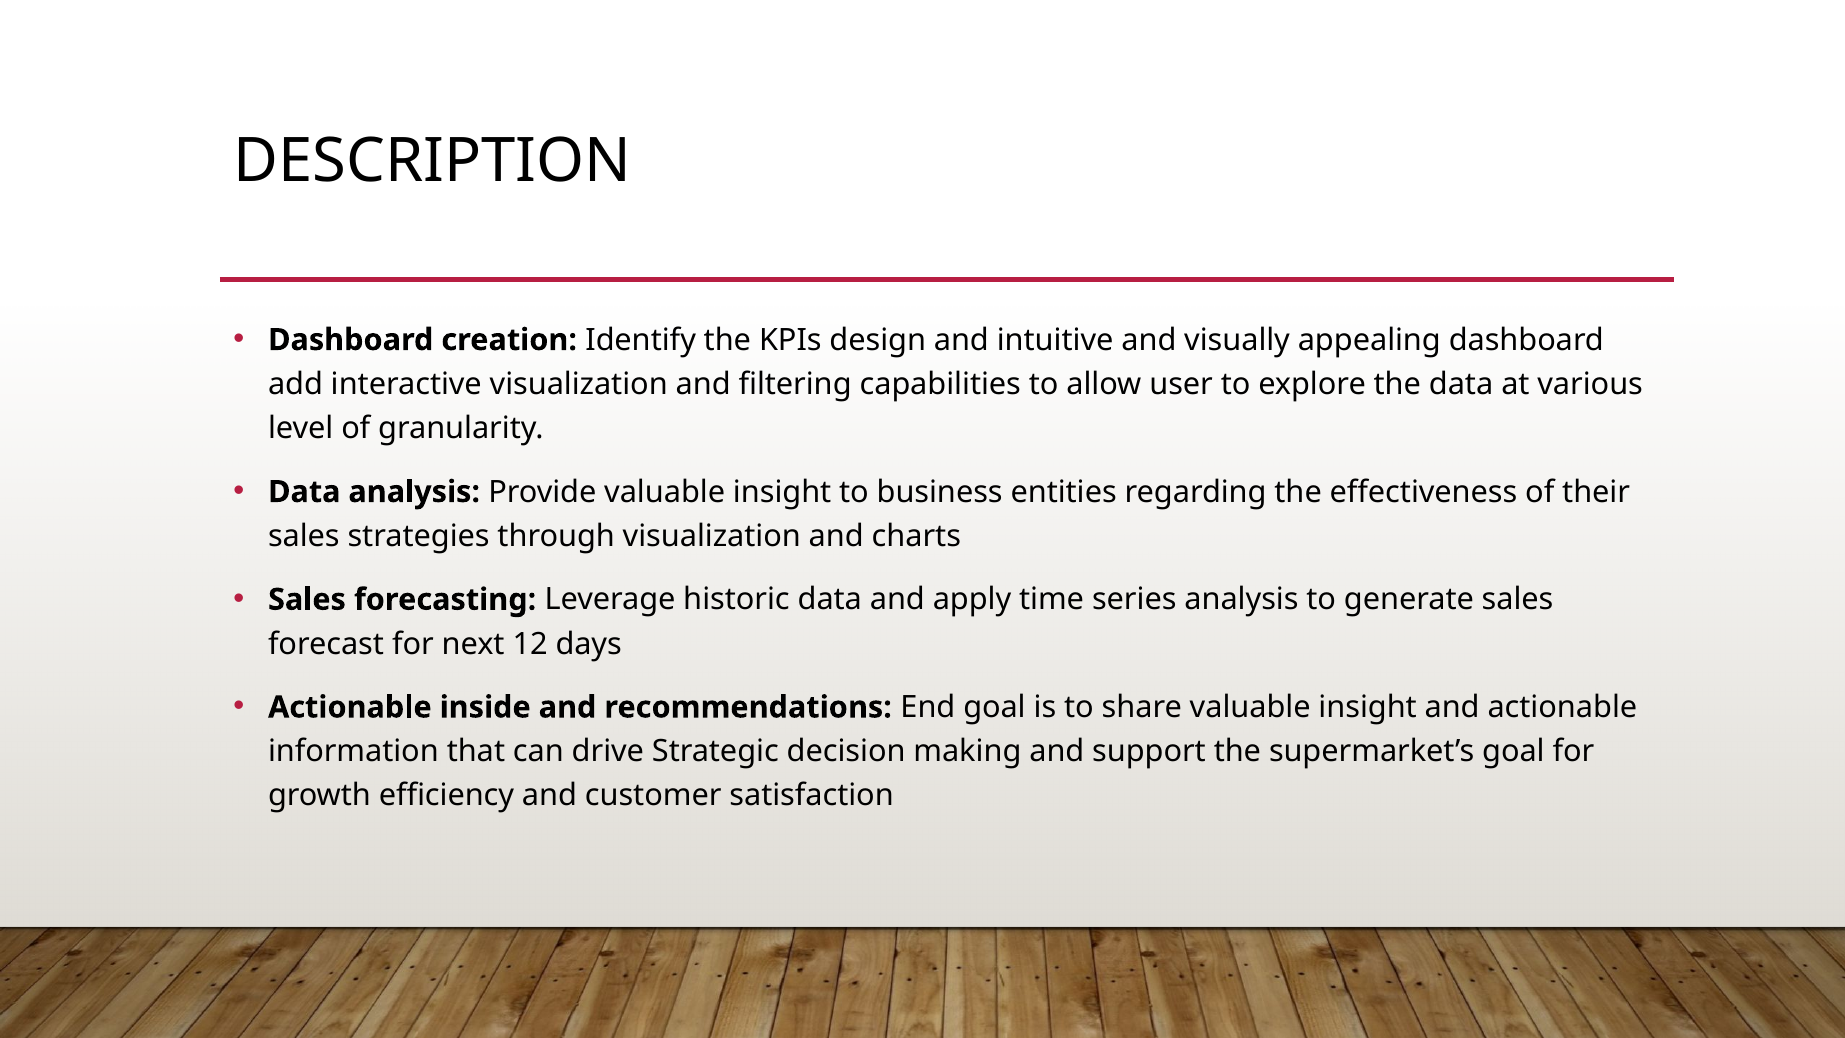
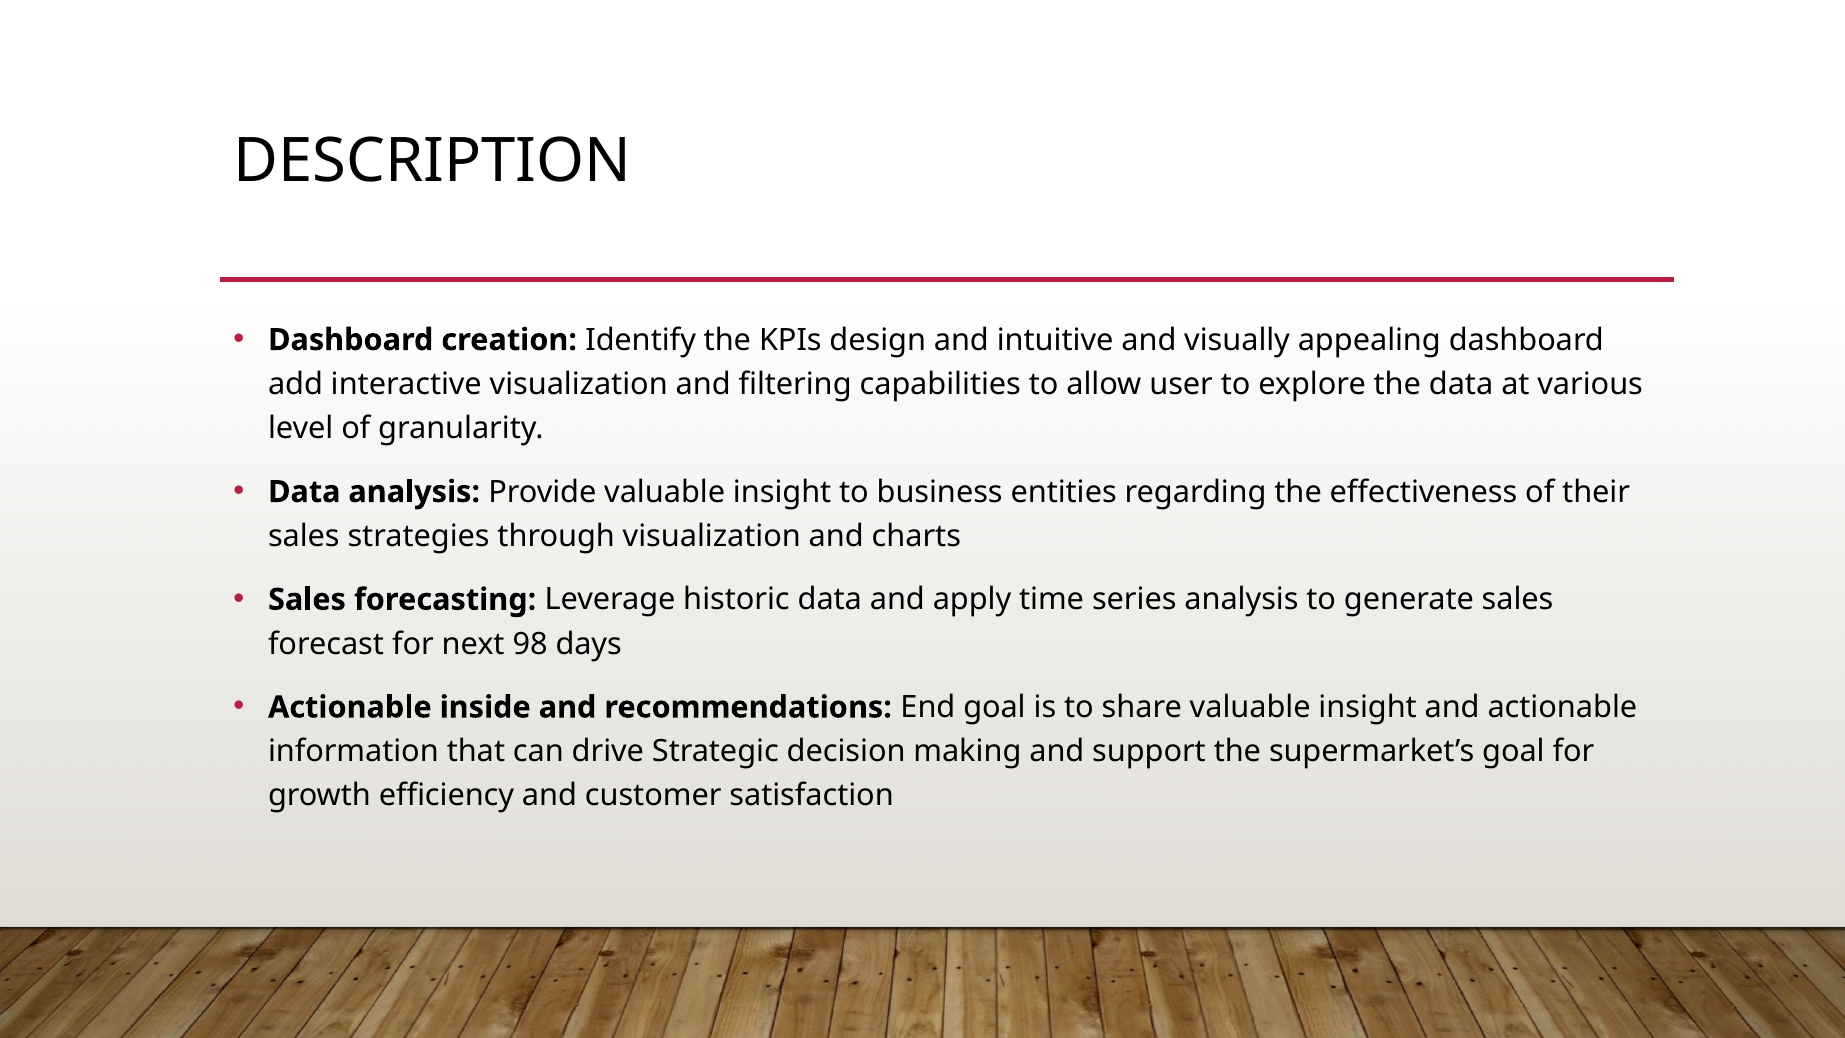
12: 12 -> 98
